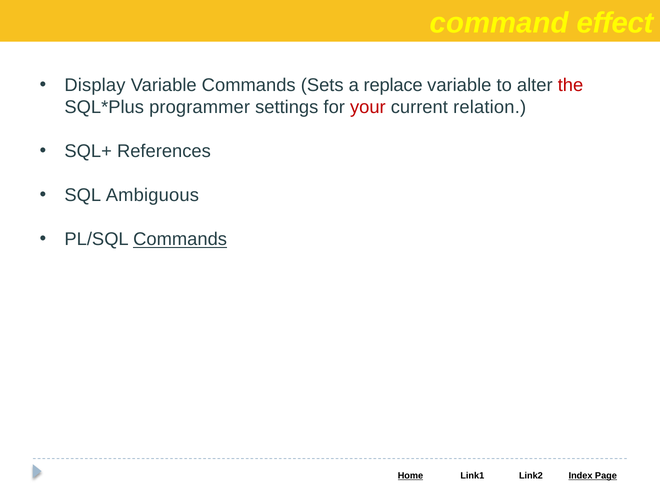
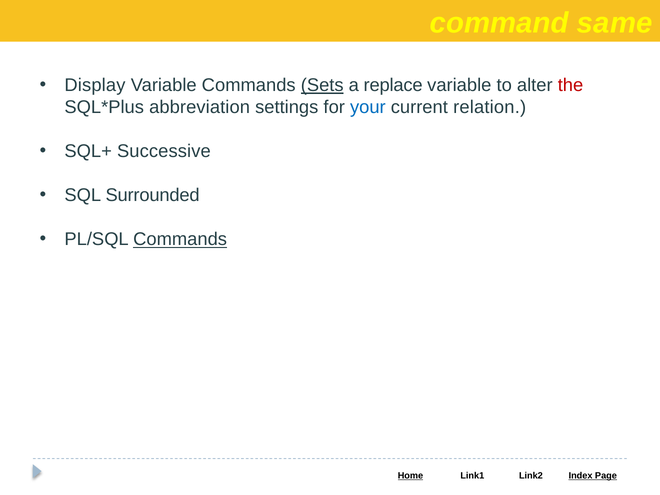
effect: effect -> same
Sets underline: none -> present
programmer: programmer -> abbreviation
your colour: red -> blue
References: References -> Successive
Ambiguous: Ambiguous -> Surrounded
